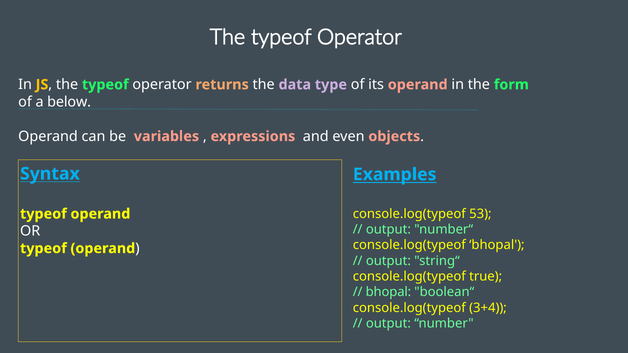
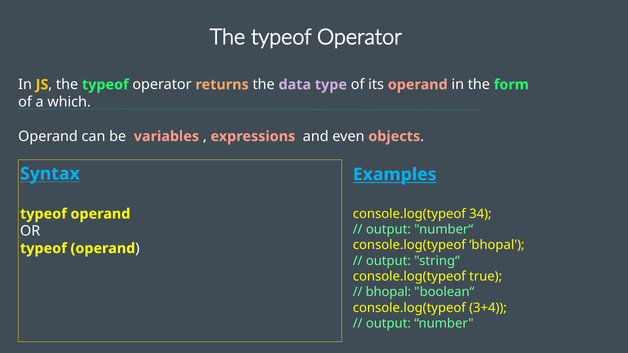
below: below -> which
53: 53 -> 34
